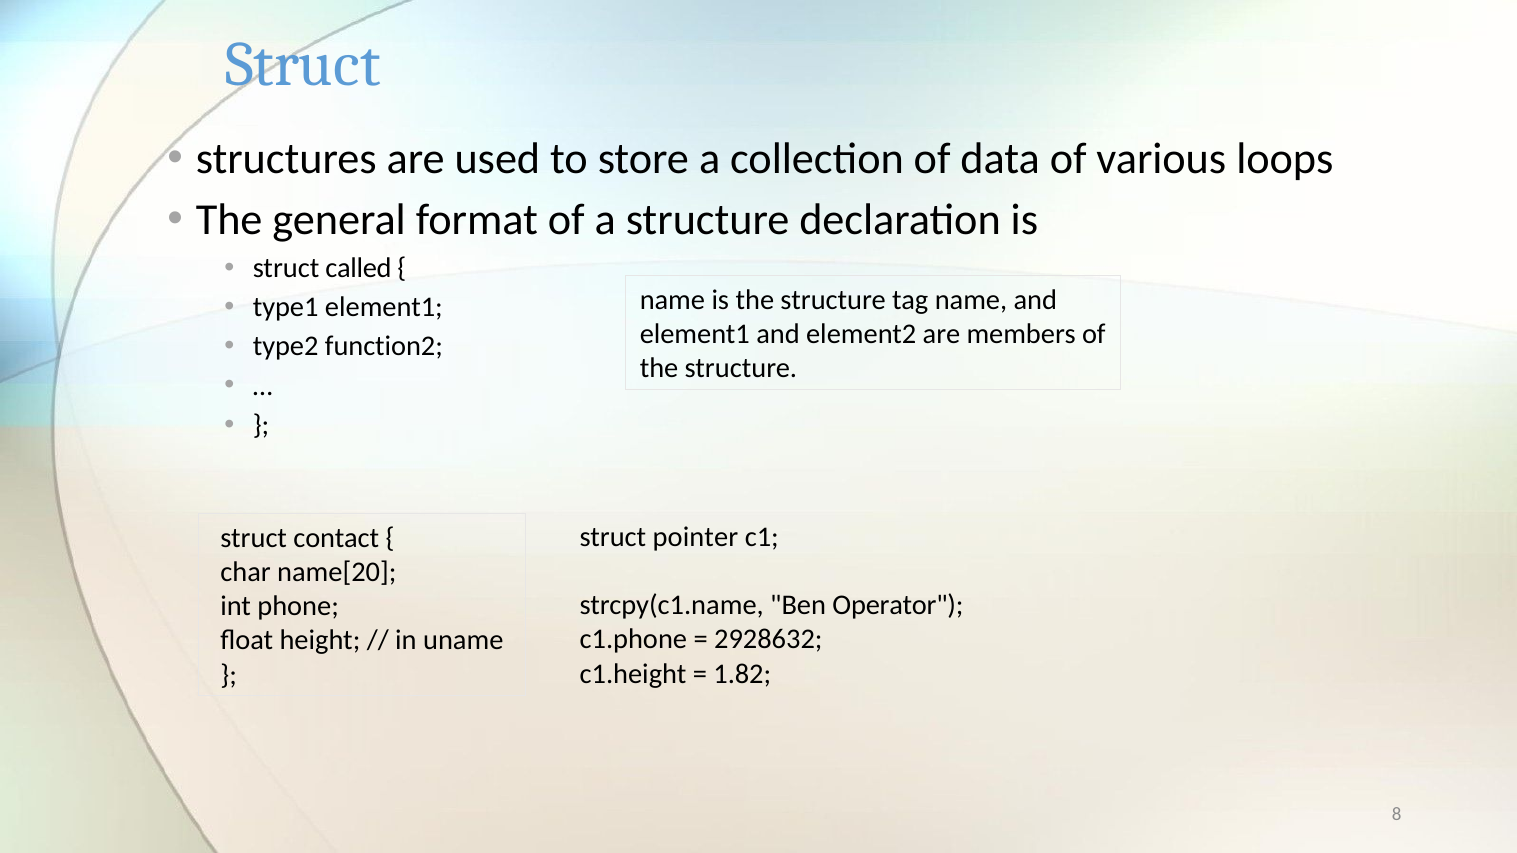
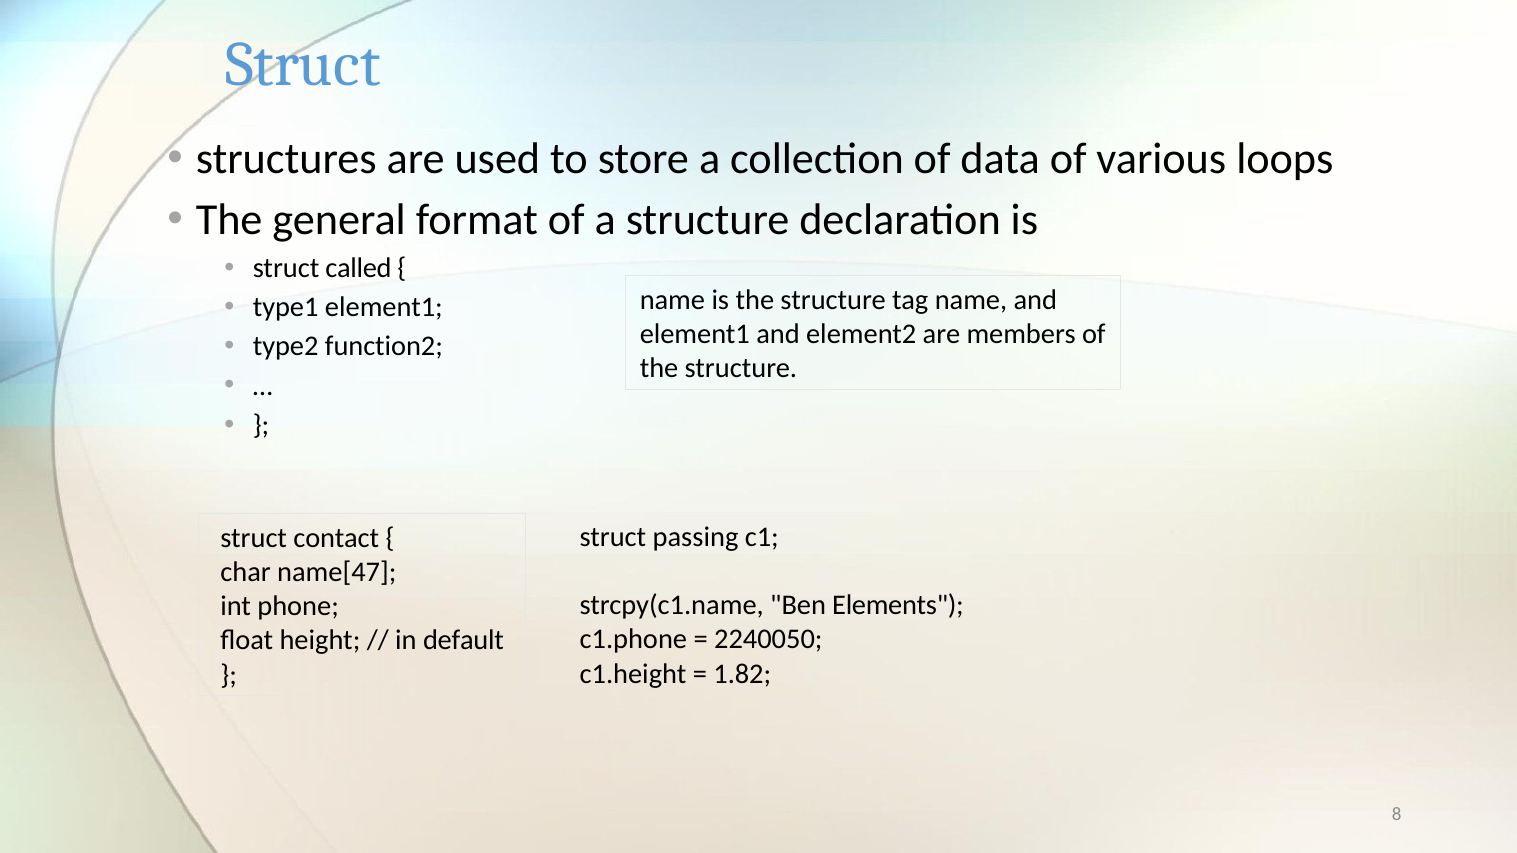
pointer: pointer -> passing
name[20: name[20 -> name[47
Operator: Operator -> Elements
2928632: 2928632 -> 2240050
uname: uname -> default
